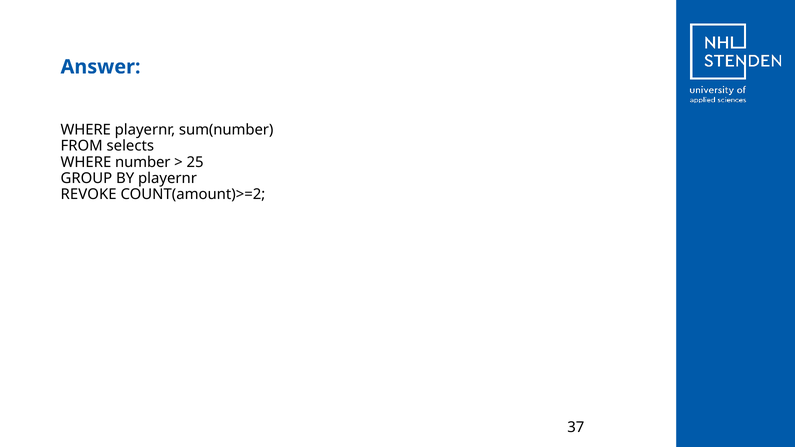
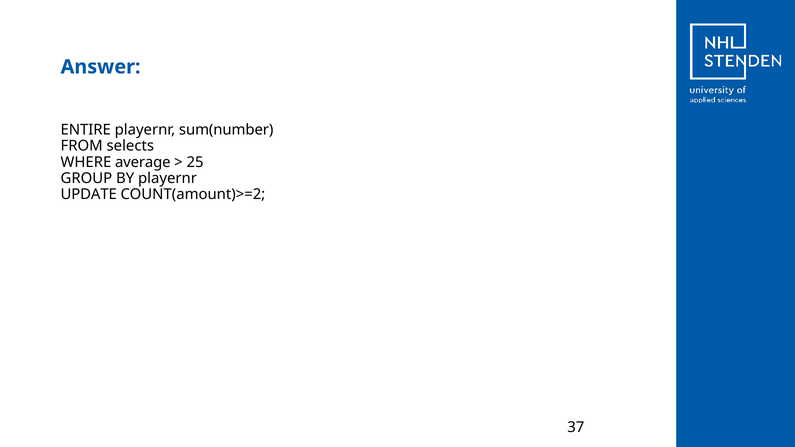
WHERE at (86, 130): WHERE -> ENTIRE
number: number -> average
REVOKE: REVOKE -> UPDATE
